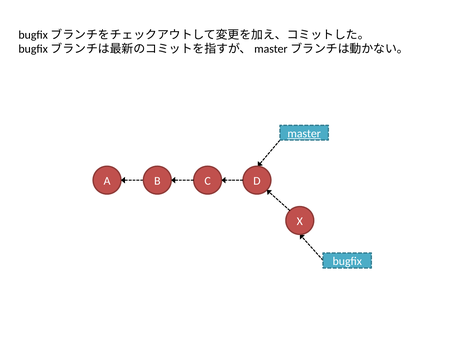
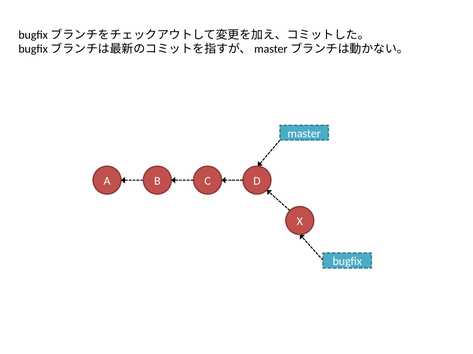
master underline: present -> none
